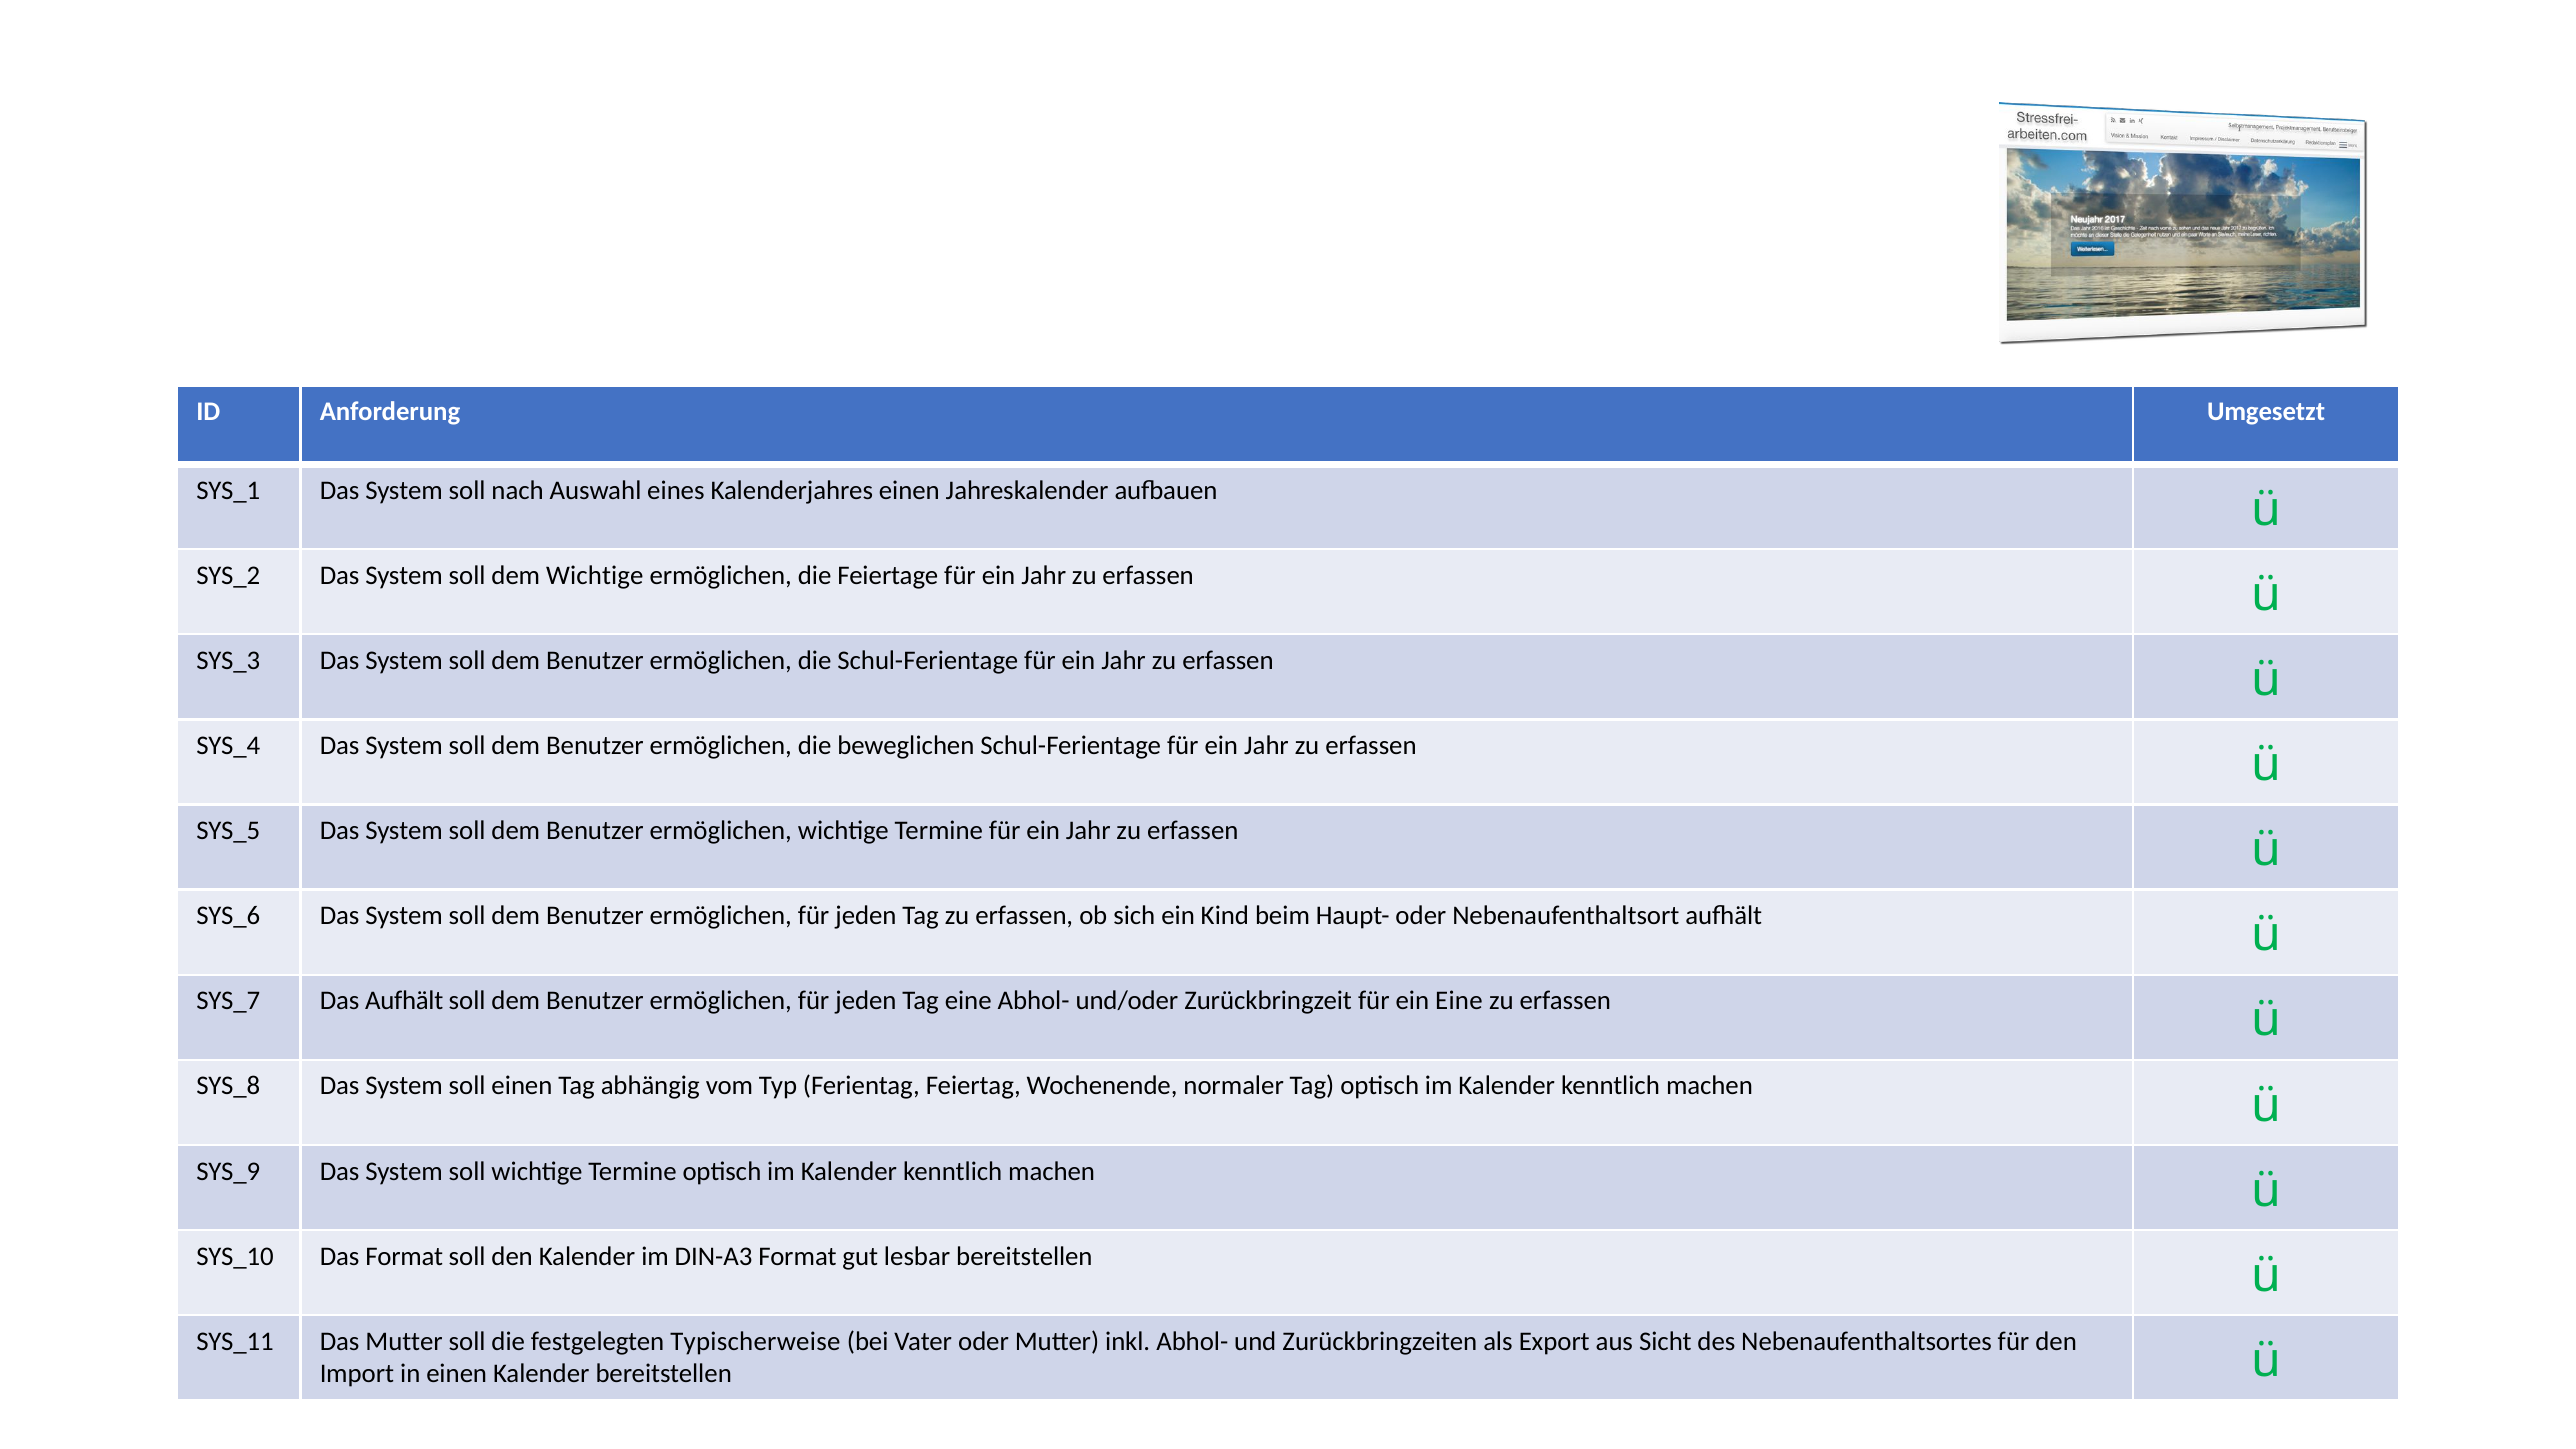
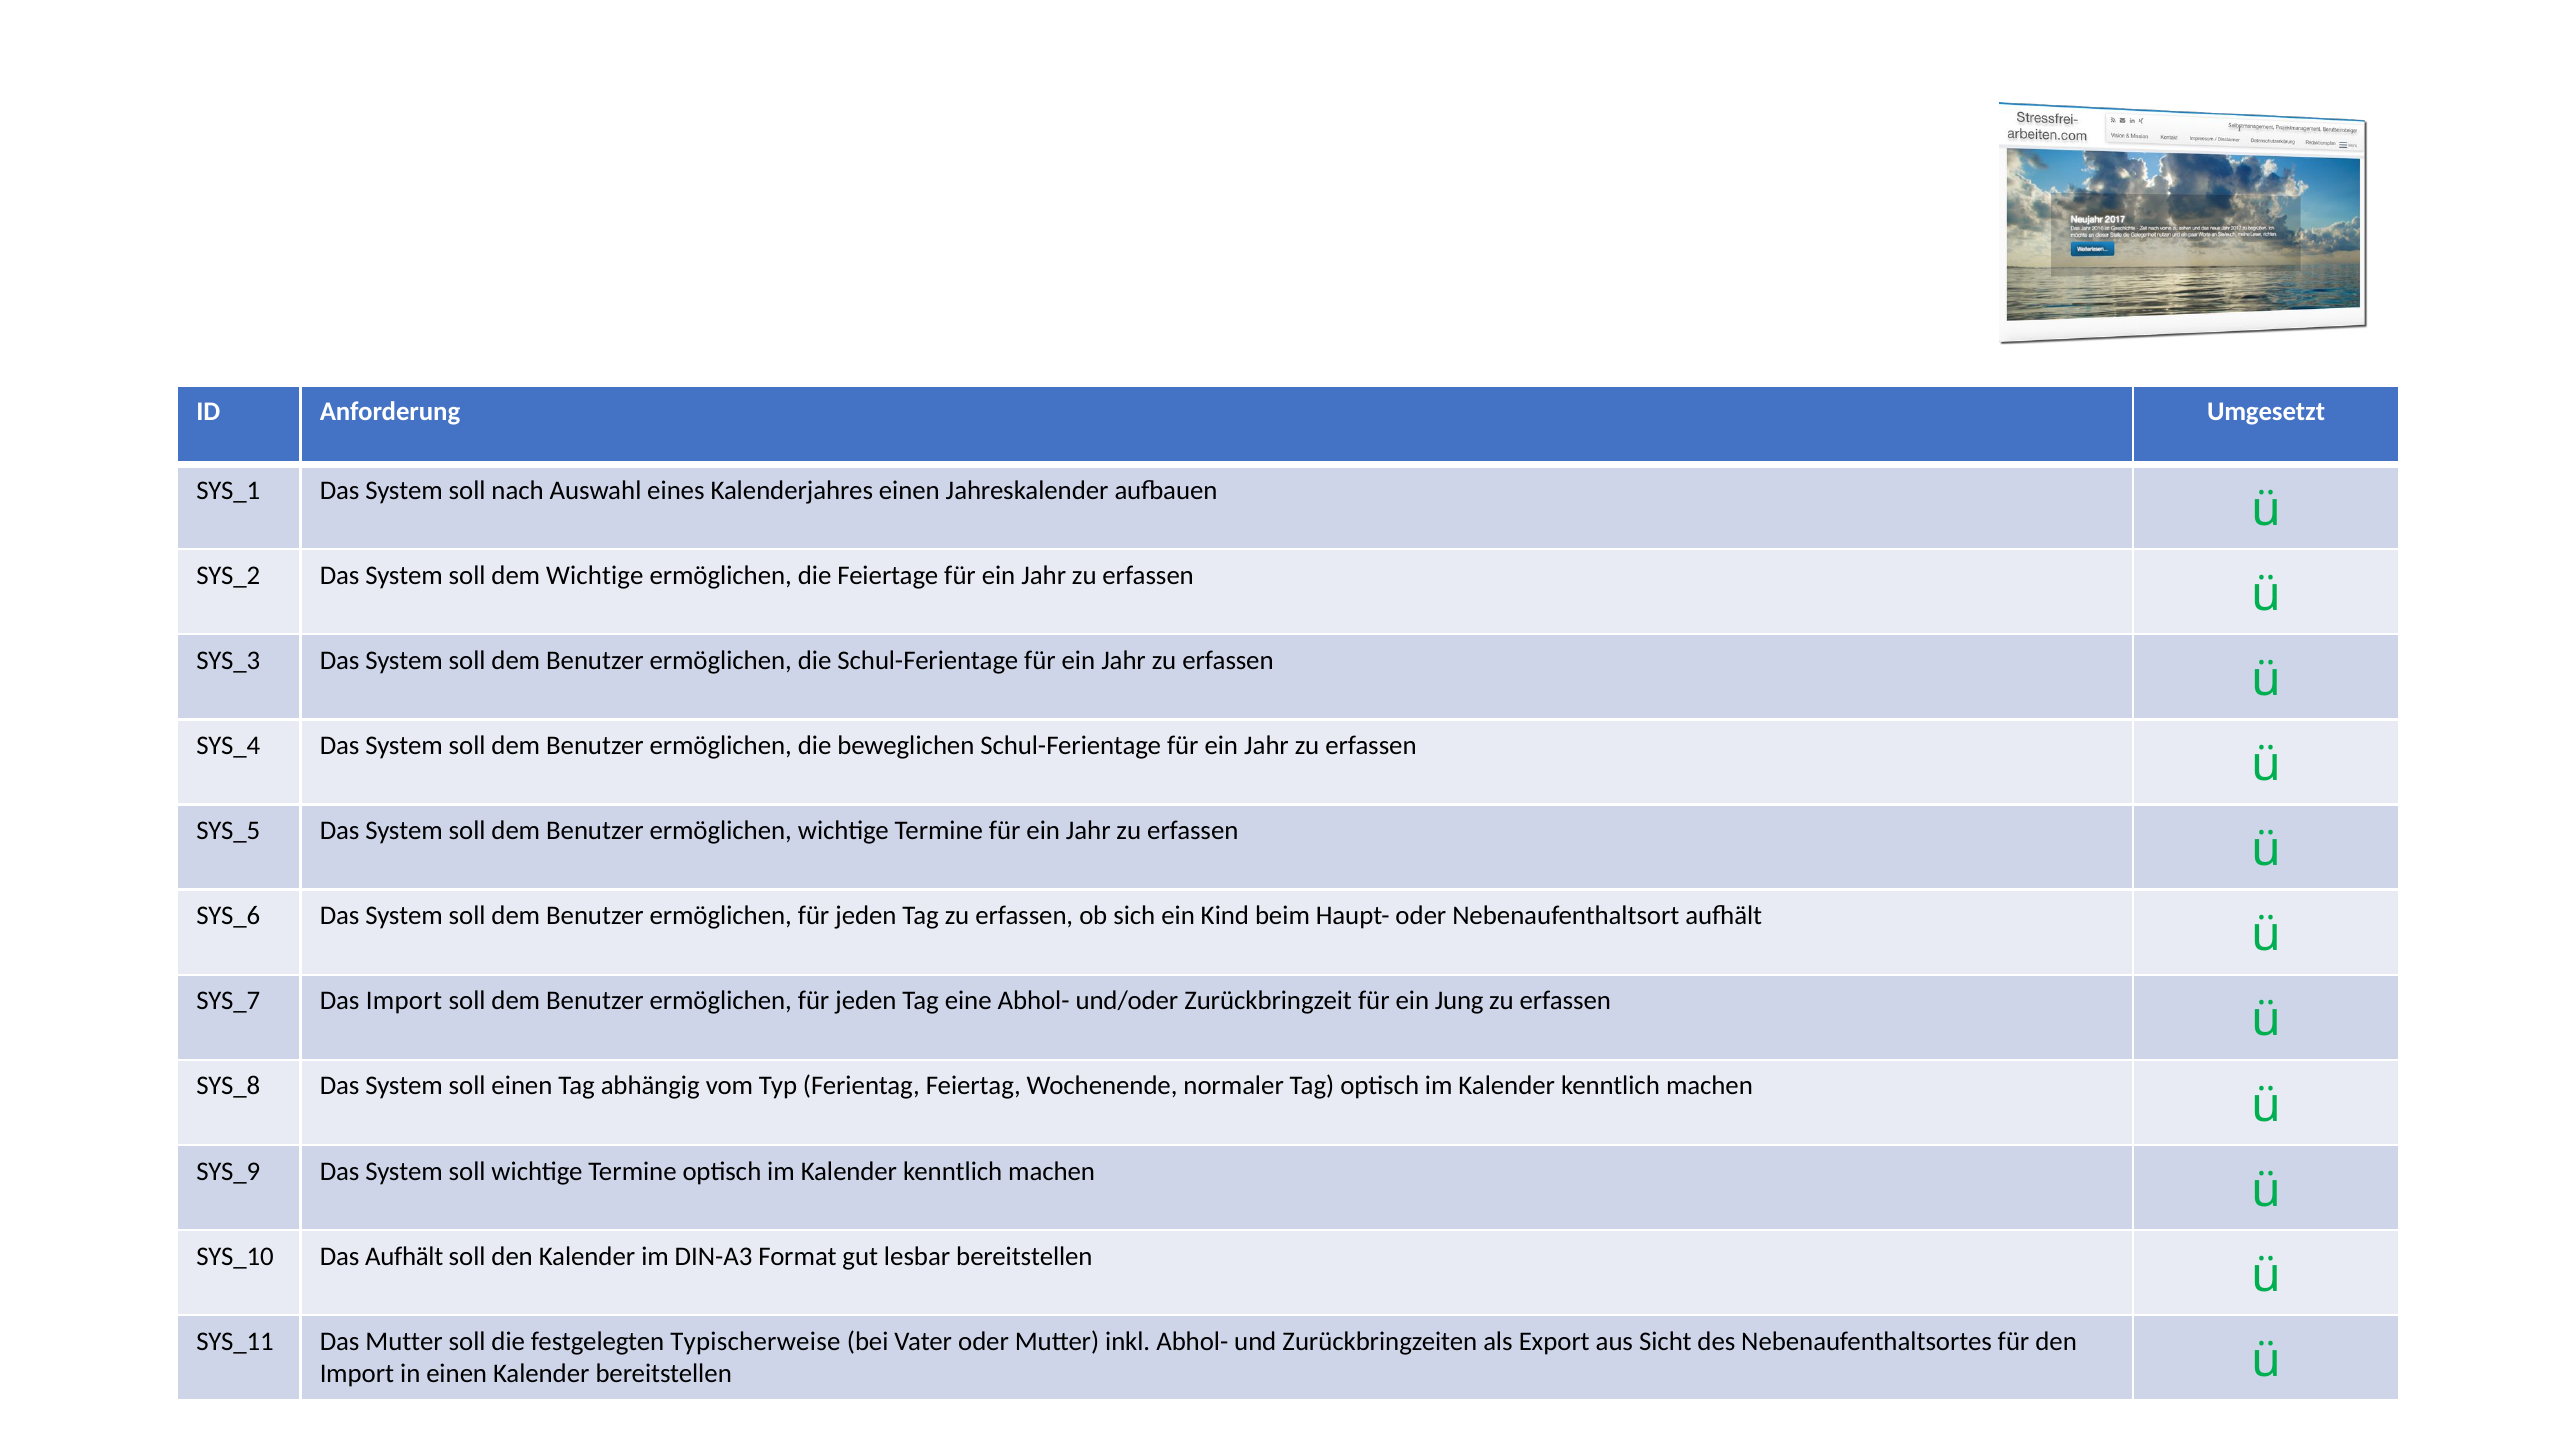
Das Aufhält: Aufhält -> Import
ein Eine: Eine -> Jung
Das Format: Format -> Aufhält
